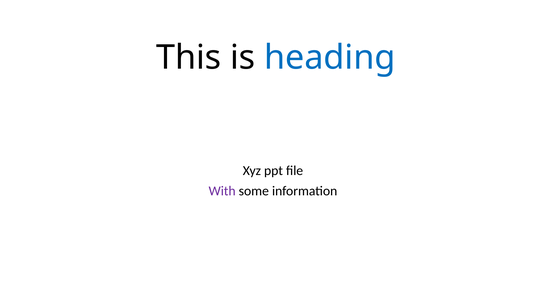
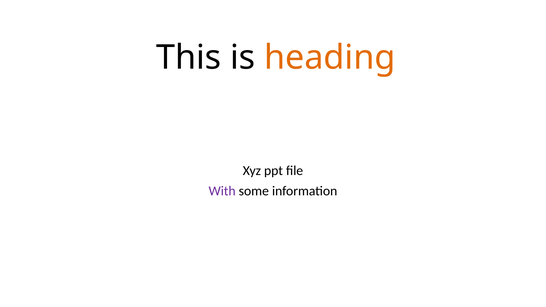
heading colour: blue -> orange
